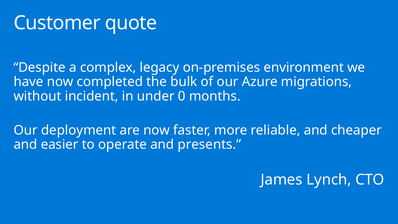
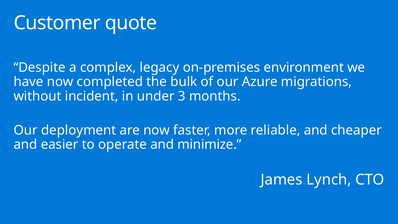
0: 0 -> 3
presents: presents -> minimize
